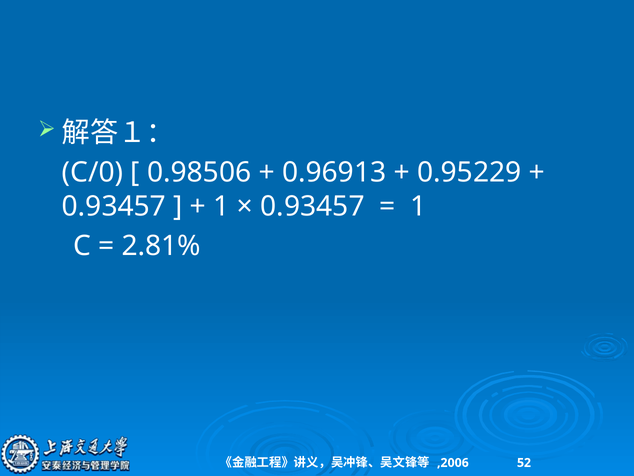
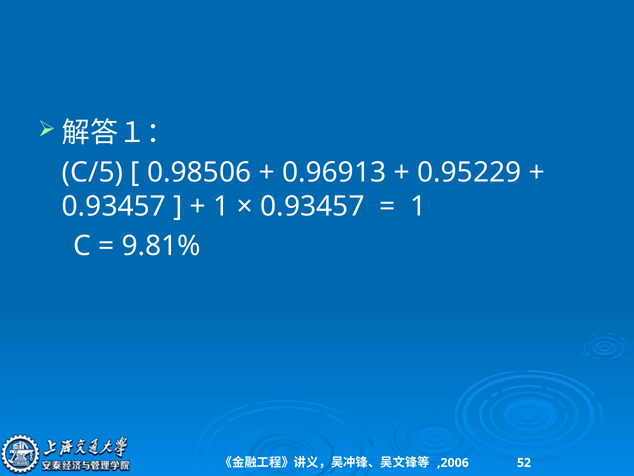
C/0: C/0 -> C/5
2.81%: 2.81% -> 9.81%
